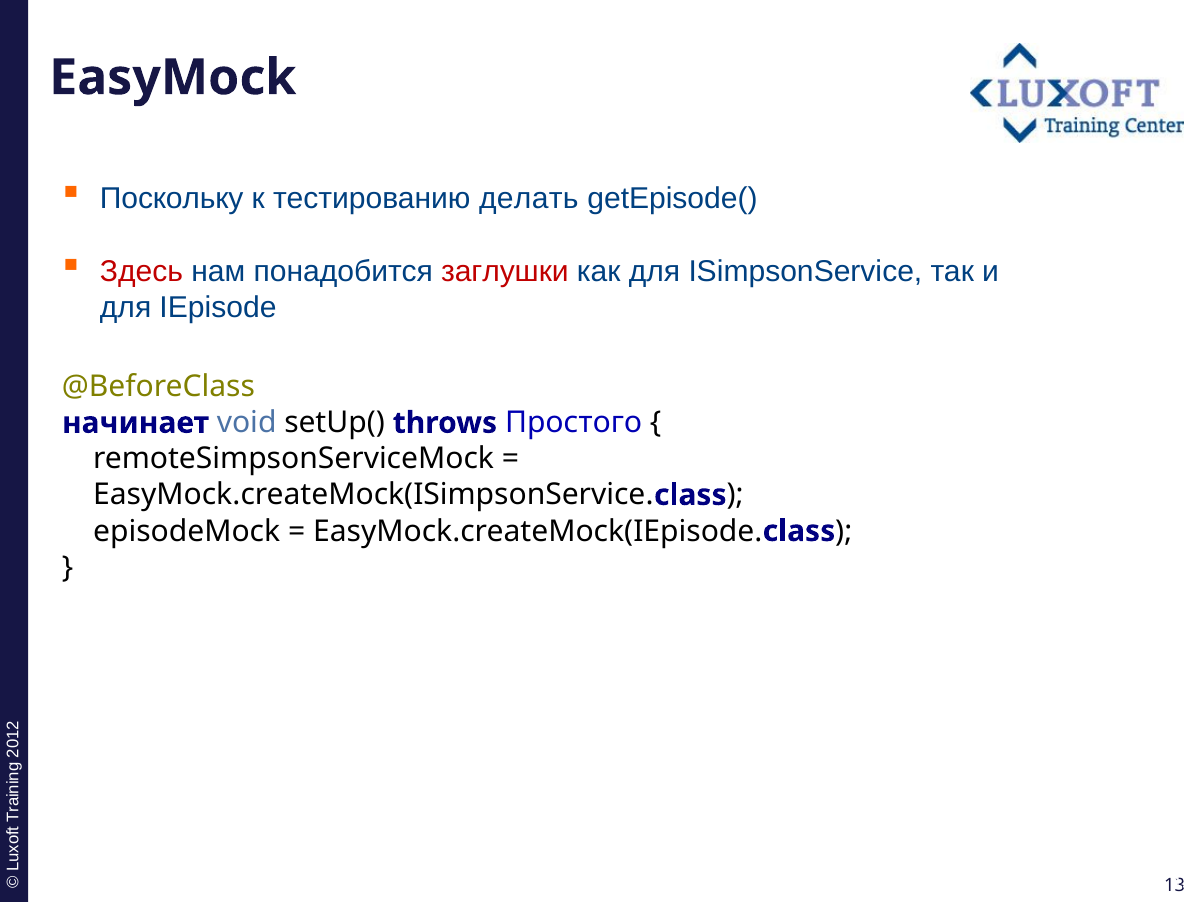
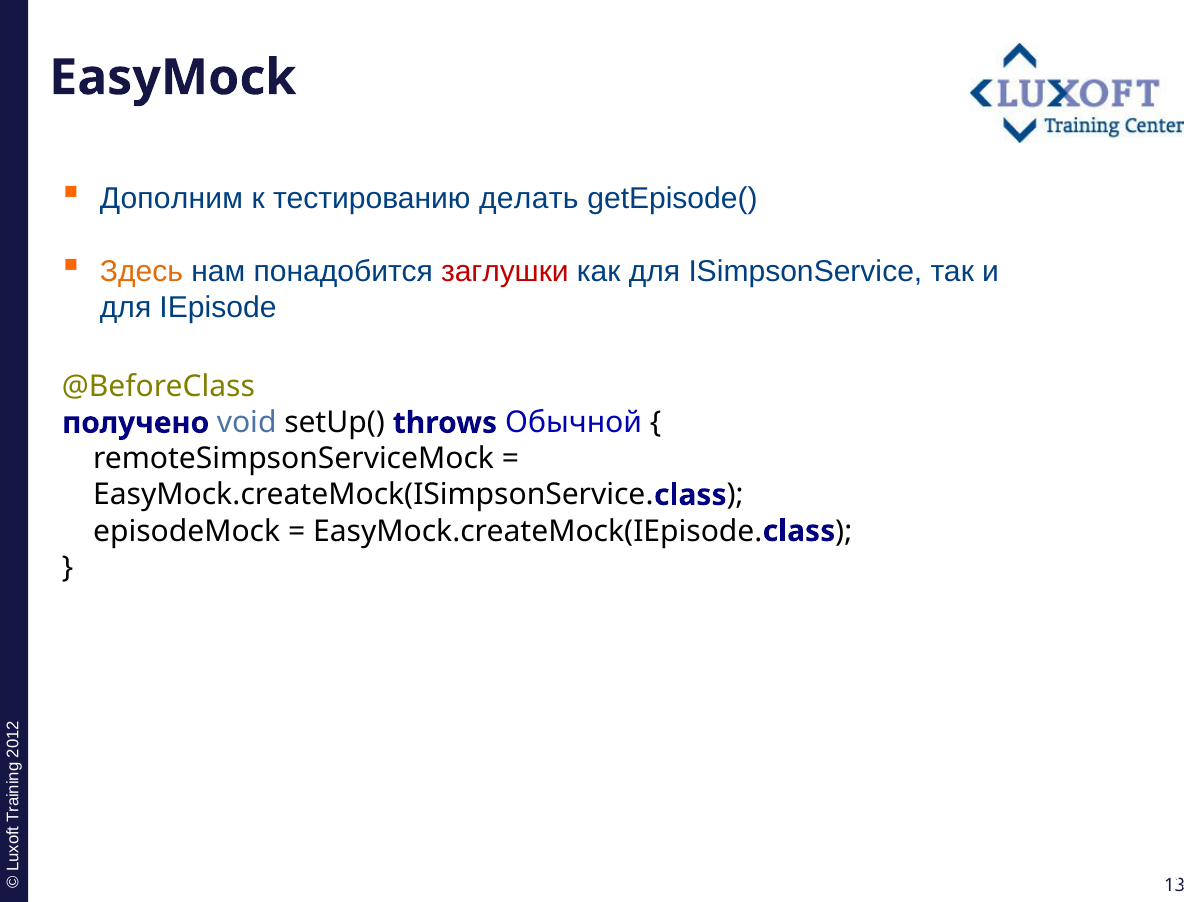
Поскольку: Поскольку -> Дополним
Здесь colour: red -> orange
начинает: начинает -> получено
Простого: Простого -> Обычной
